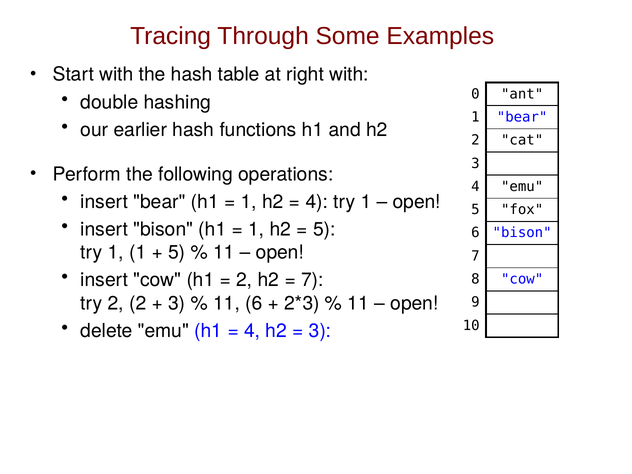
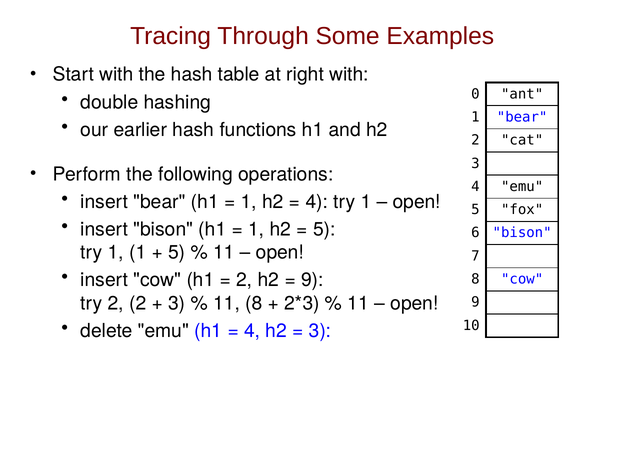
7 at (312, 280): 7 -> 9
11 6: 6 -> 8
